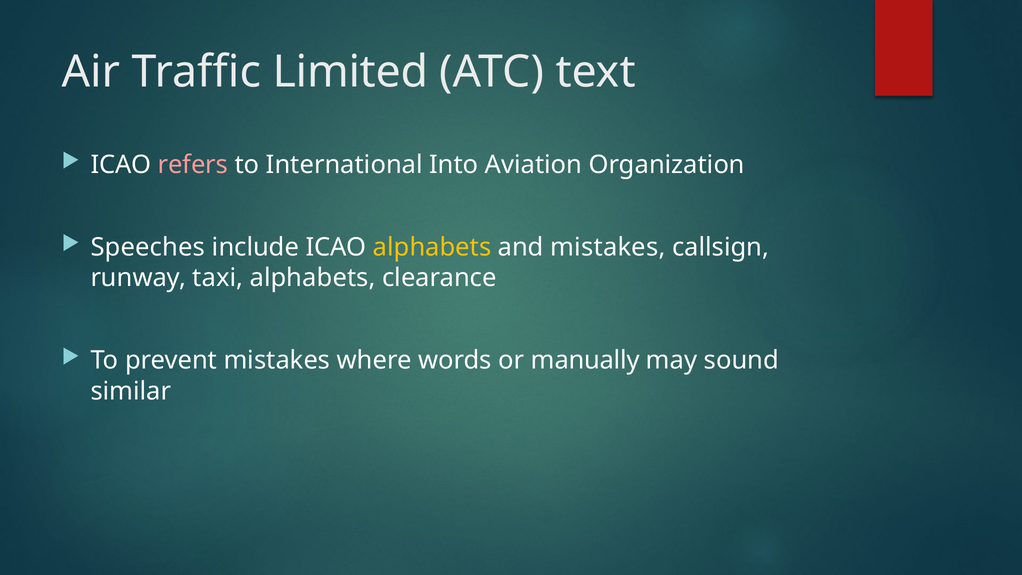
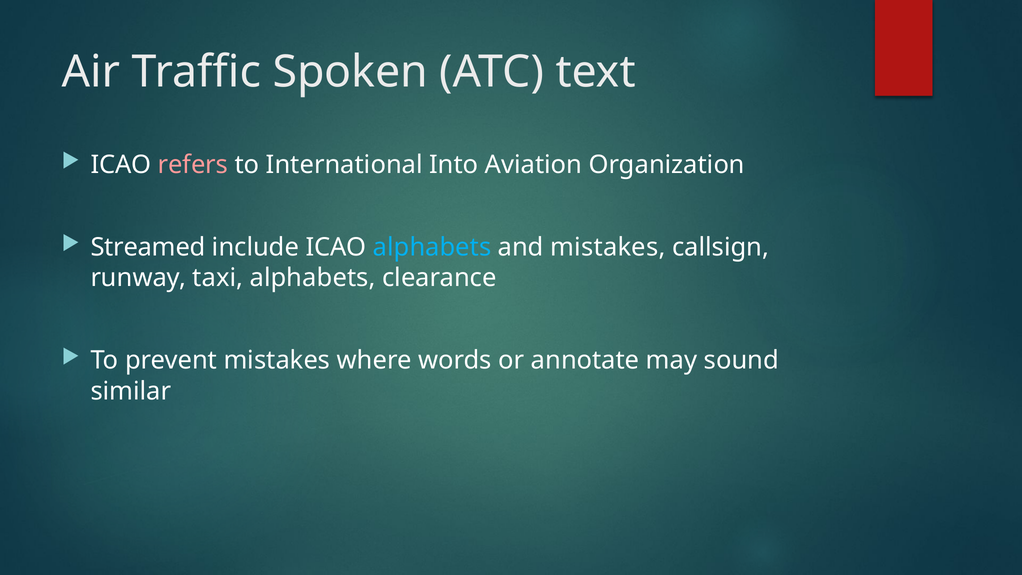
Limited: Limited -> Spoken
Speeches: Speeches -> Streamed
alphabets at (432, 247) colour: yellow -> light blue
manually: manually -> annotate
